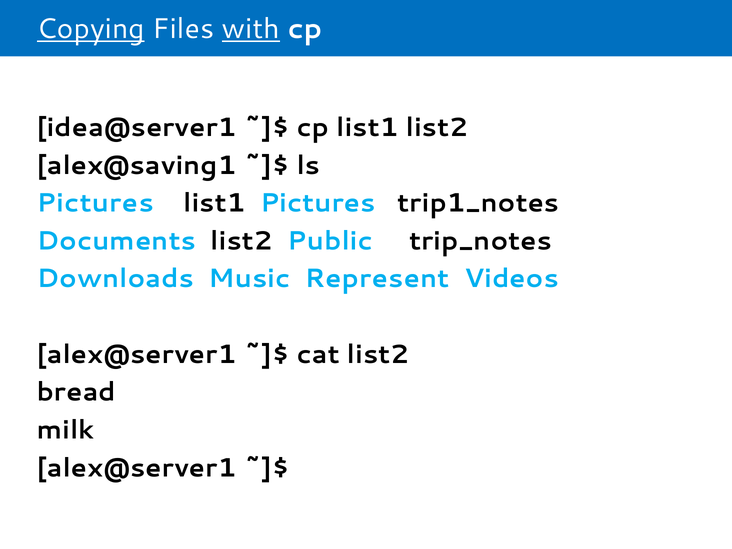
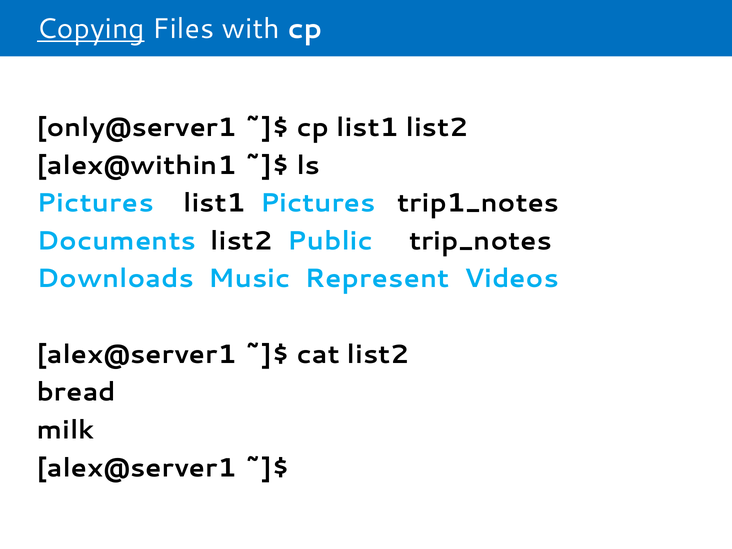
with underline: present -> none
idea@server1: idea@server1 -> only@server1
alex@saving1: alex@saving1 -> alex@within1
